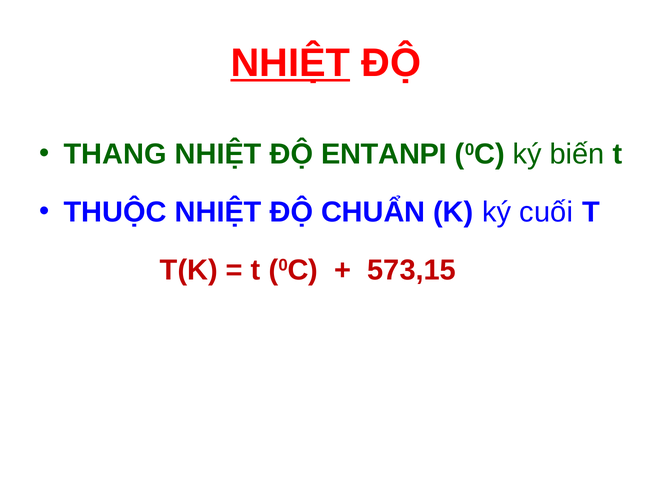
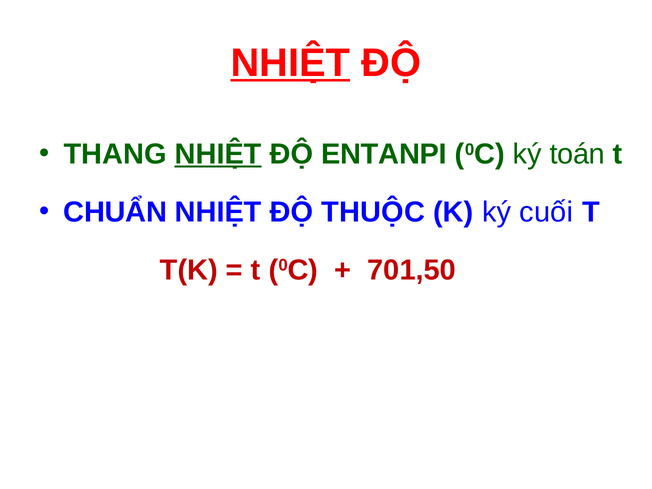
NHIỆT at (218, 154) underline: none -> present
biến: biến -> toán
THUỘC: THUỘC -> CHUẨN
CHUẨN: CHUẨN -> THUỘC
573,15: 573,15 -> 701,50
